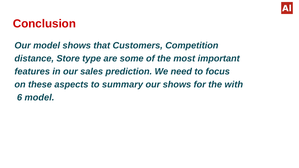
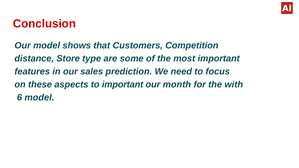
to summary: summary -> important
our shows: shows -> month
